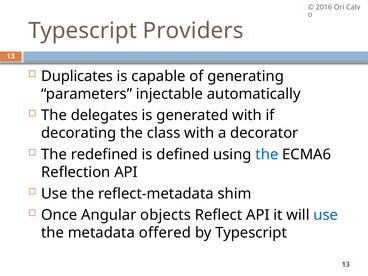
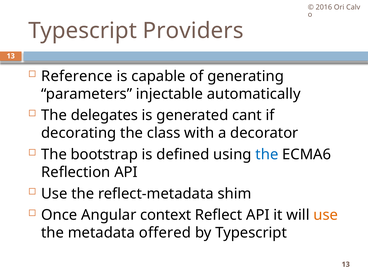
Duplicates: Duplicates -> Reference
generated with: with -> cant
redefined: redefined -> bootstrap
objects: objects -> context
use at (326, 215) colour: blue -> orange
